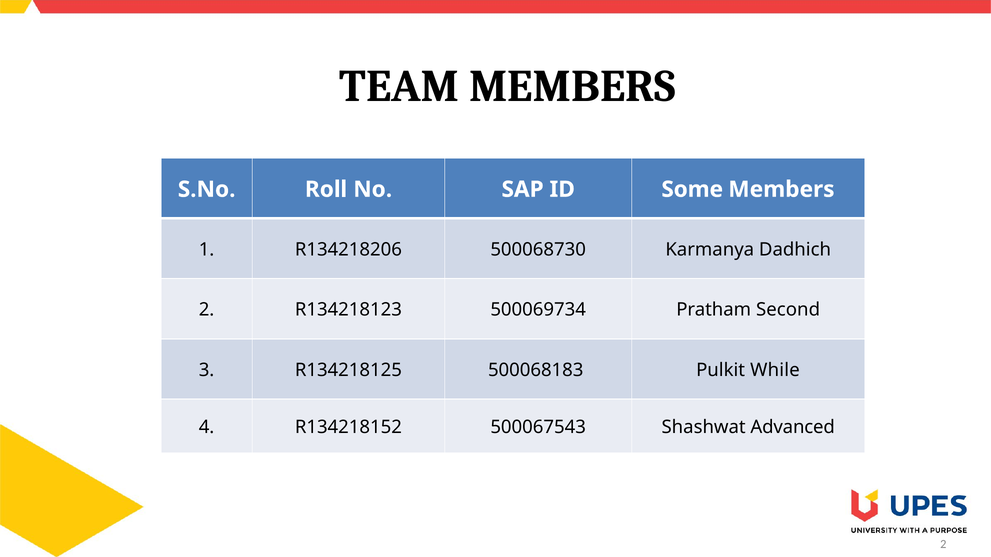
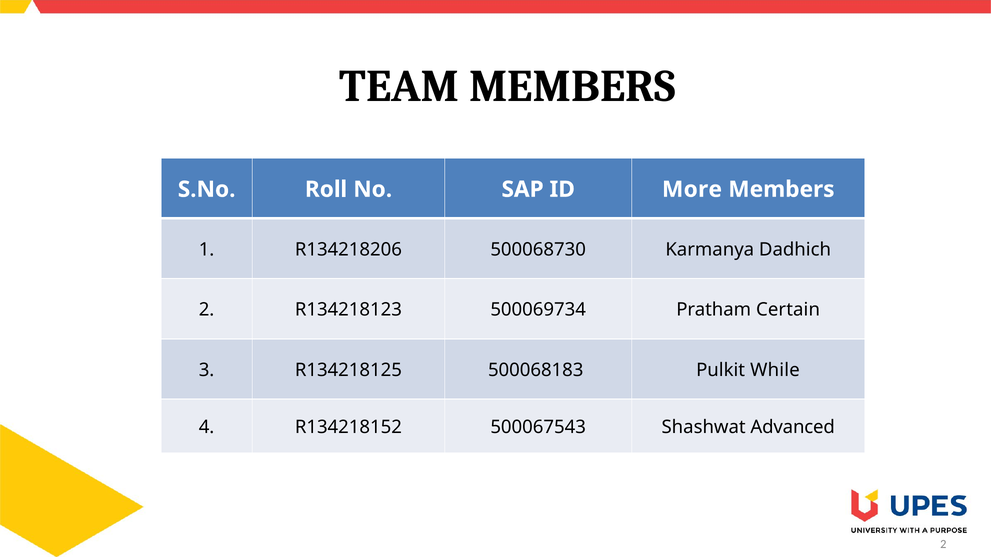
Some: Some -> More
Second: Second -> Certain
